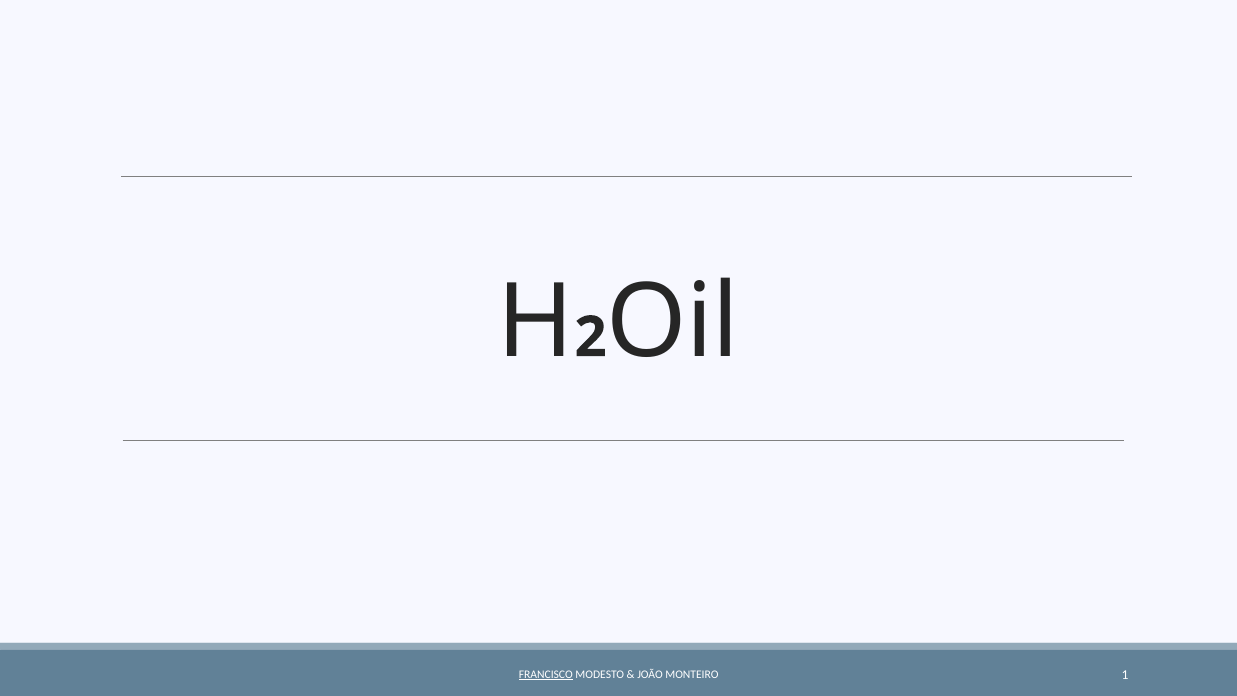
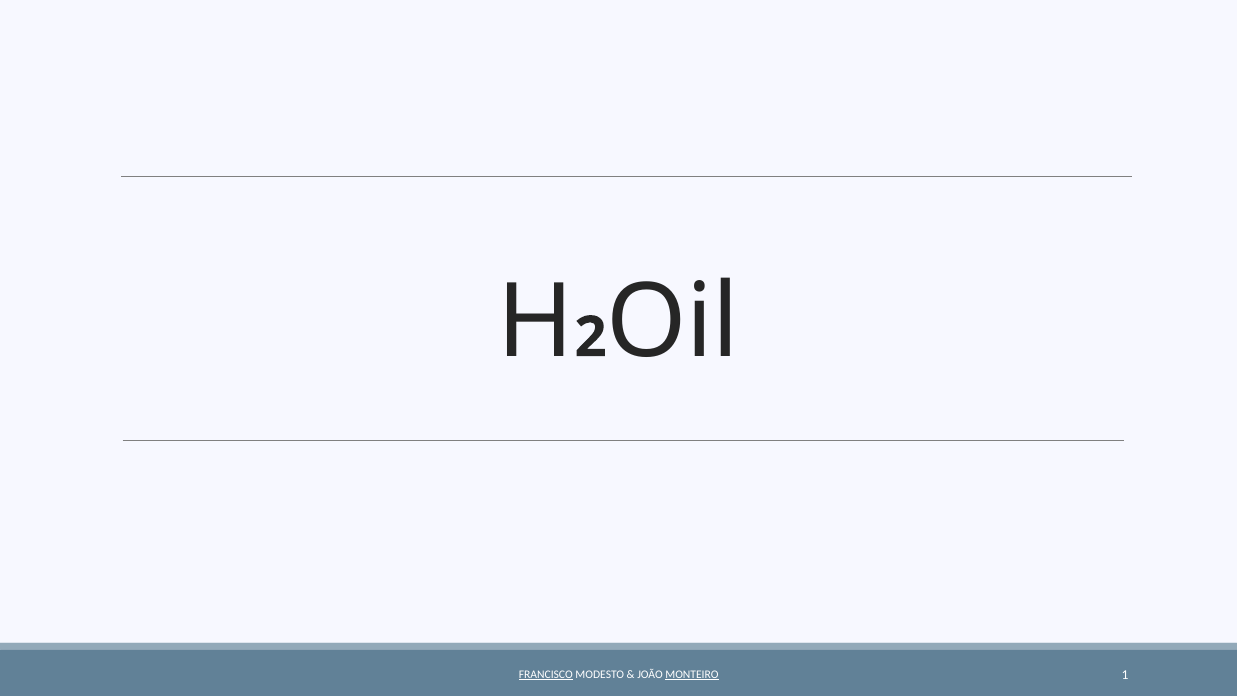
MONTEIRO underline: none -> present
